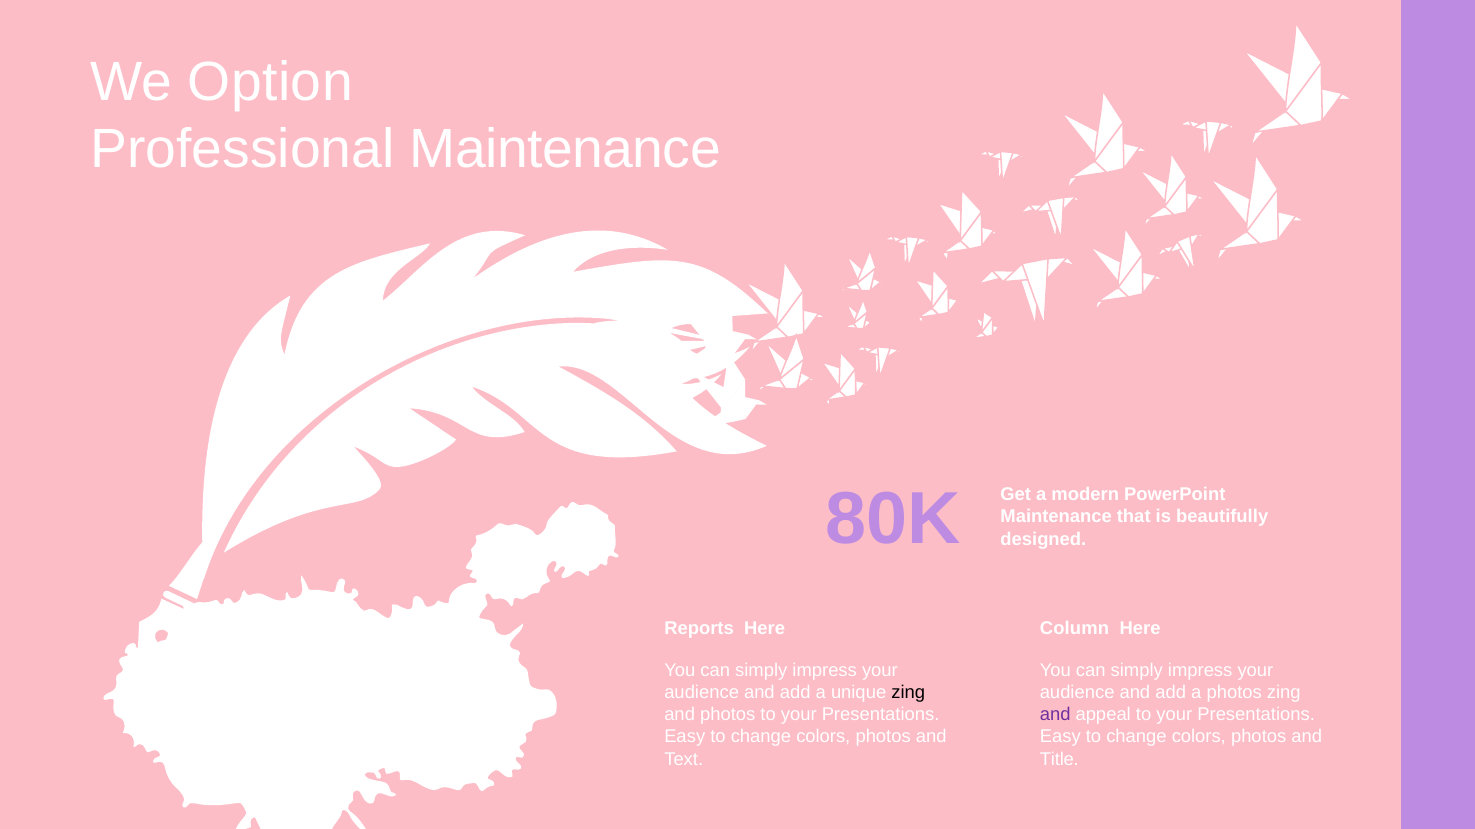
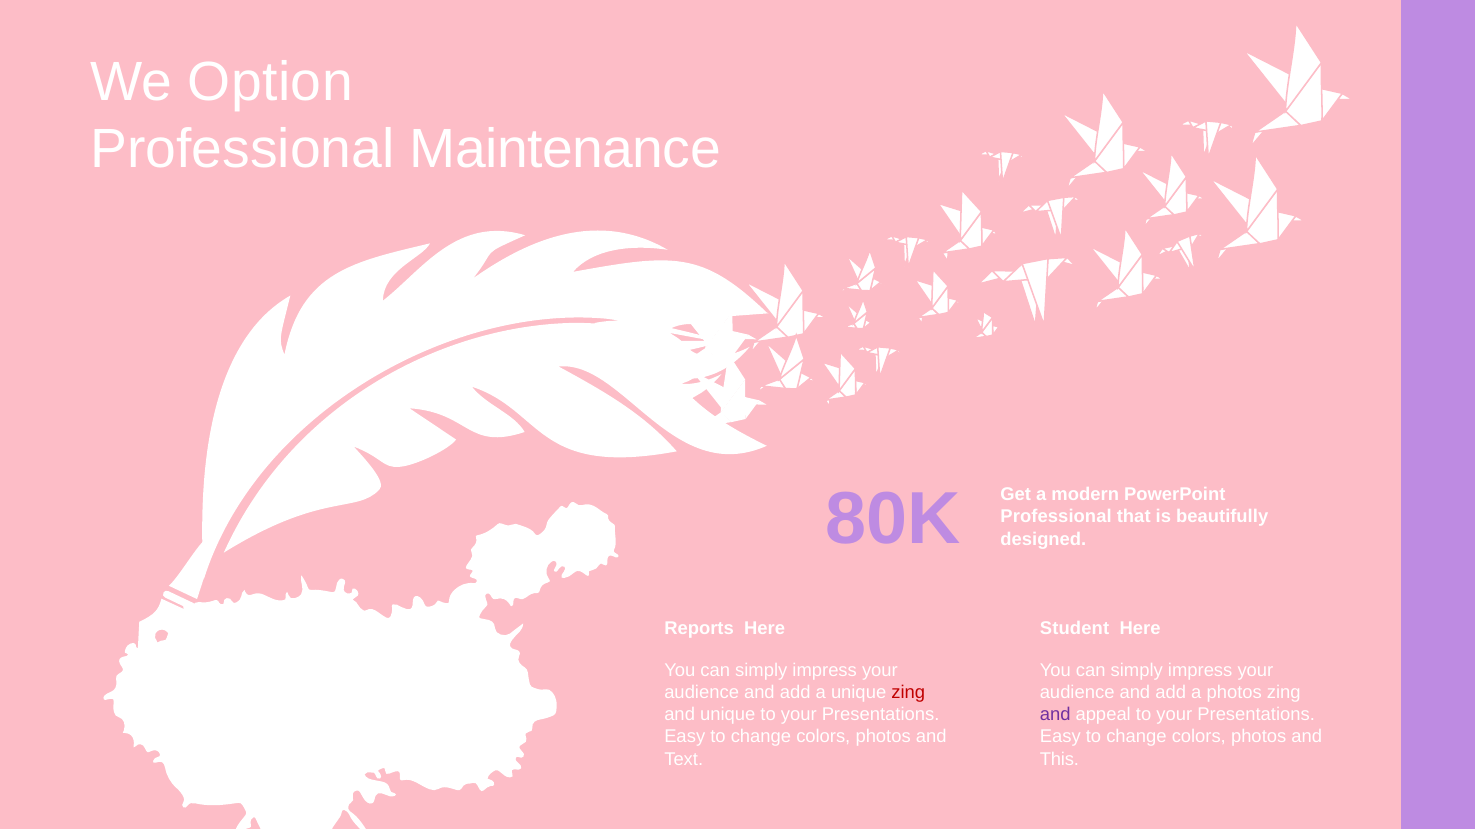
Maintenance at (1056, 517): Maintenance -> Professional
Column: Column -> Student
zing at (908, 693) colour: black -> red
and photos: photos -> unique
Title: Title -> This
